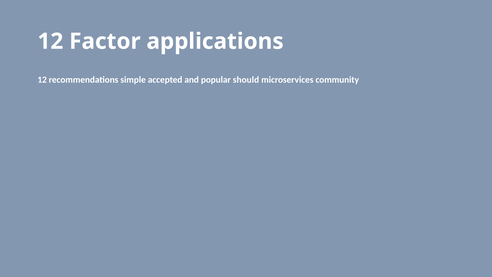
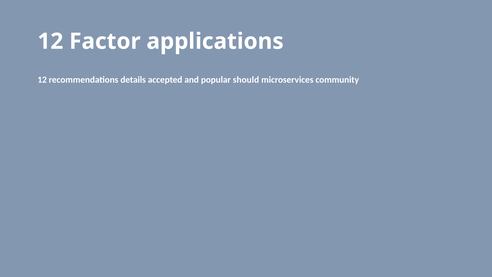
simple: simple -> details
